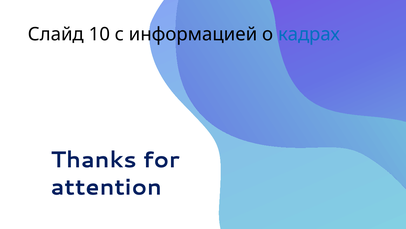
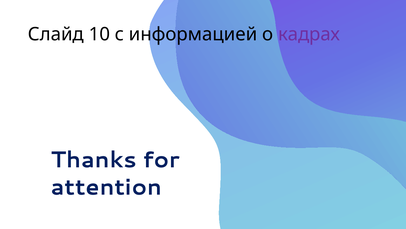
кадрах colour: blue -> purple
